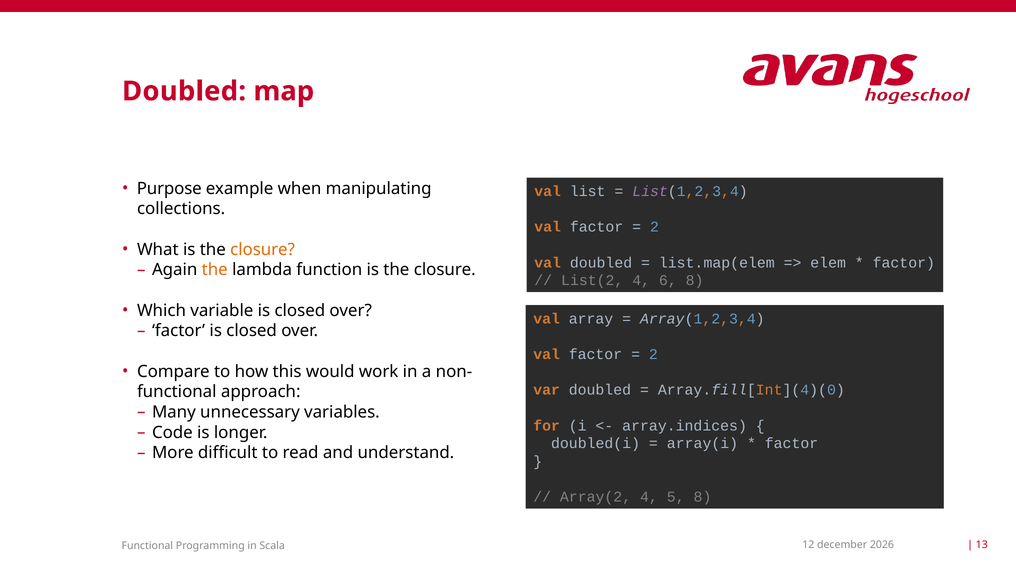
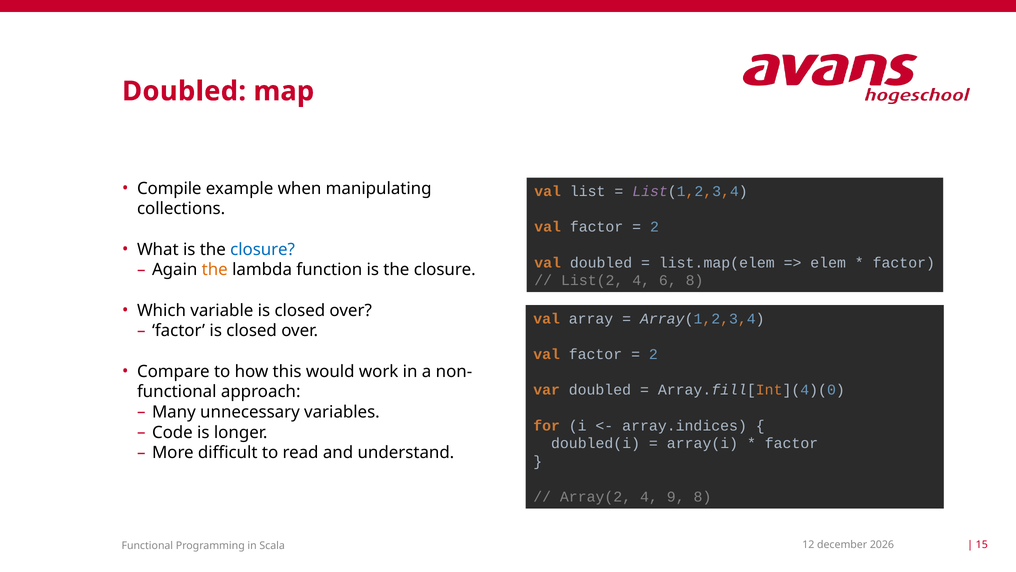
Purpose: Purpose -> Compile
closure at (263, 249) colour: orange -> blue
5: 5 -> 9
13: 13 -> 15
